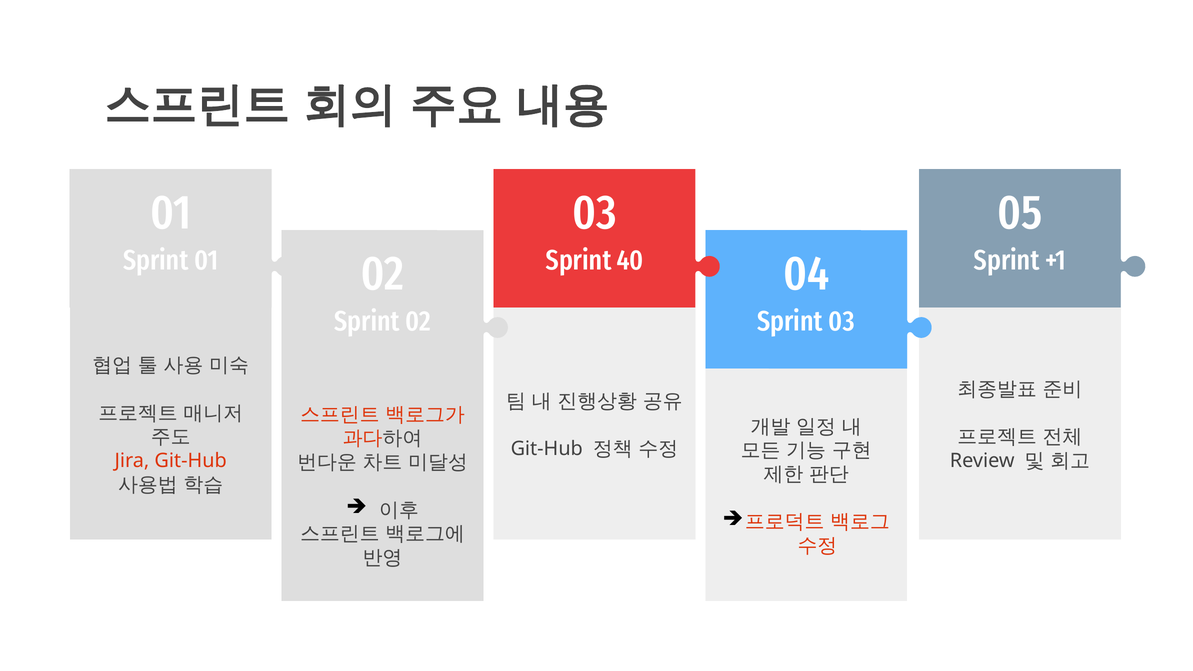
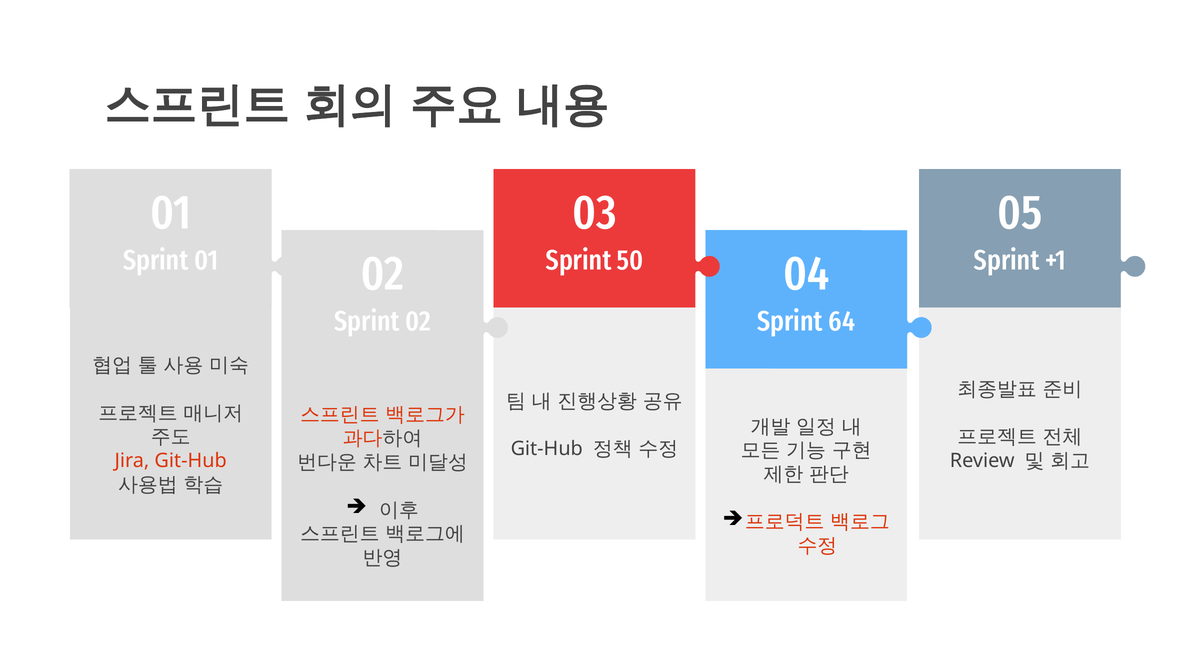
40: 40 -> 50
Sprint 03: 03 -> 64
